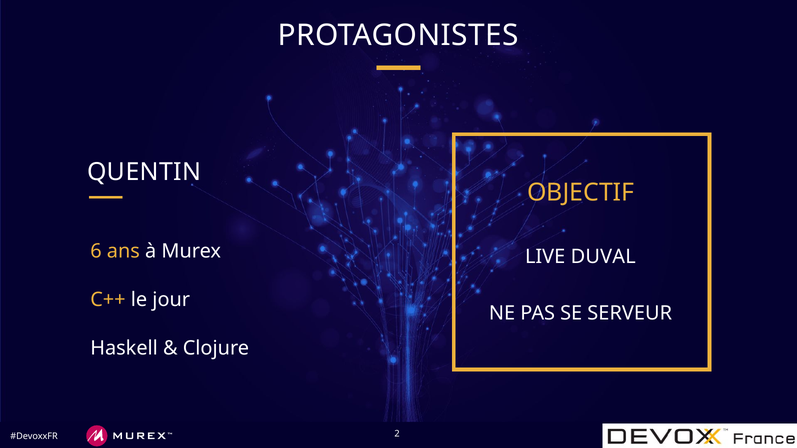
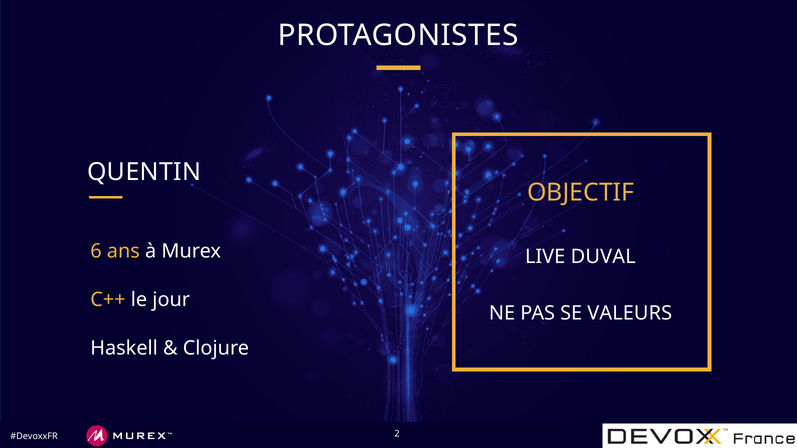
SERVEUR: SERVEUR -> VALEURS
